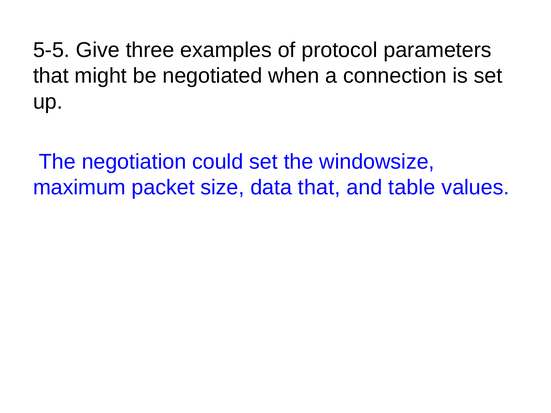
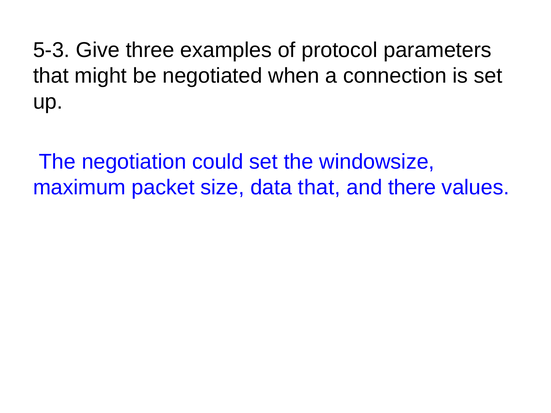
5-5: 5-5 -> 5-3
table: table -> there
